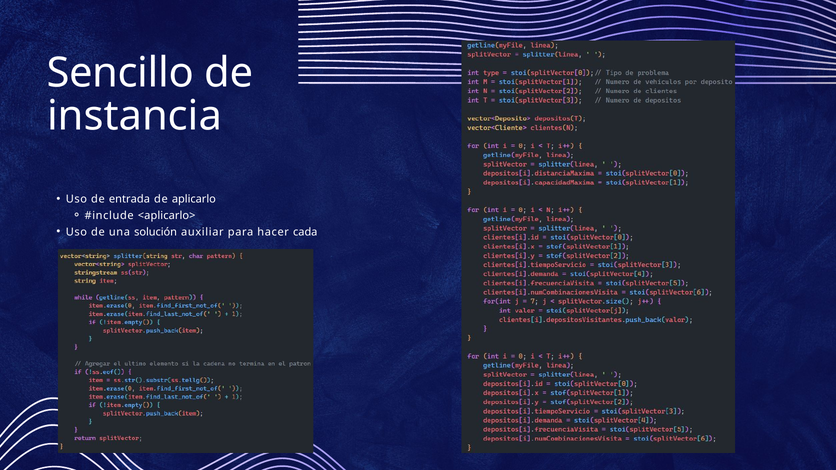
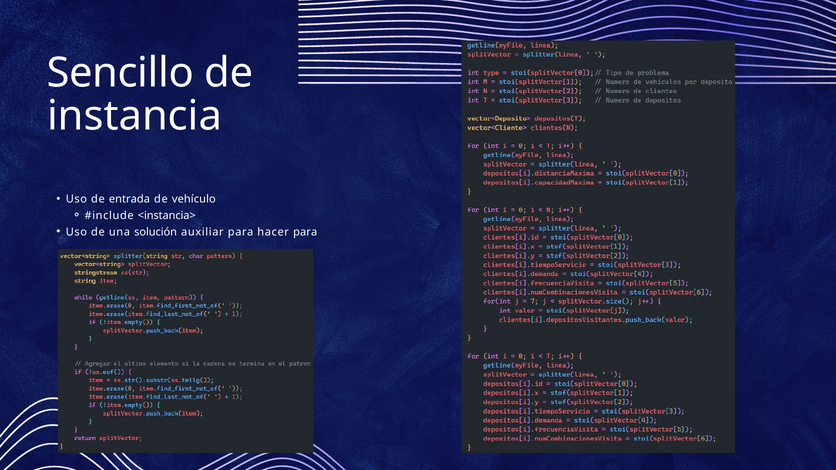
aplicarlo: aplicarlo -> vehículo
<aplicarlo>: <aplicarlo> -> <instancia>
hacer cada: cada -> para
